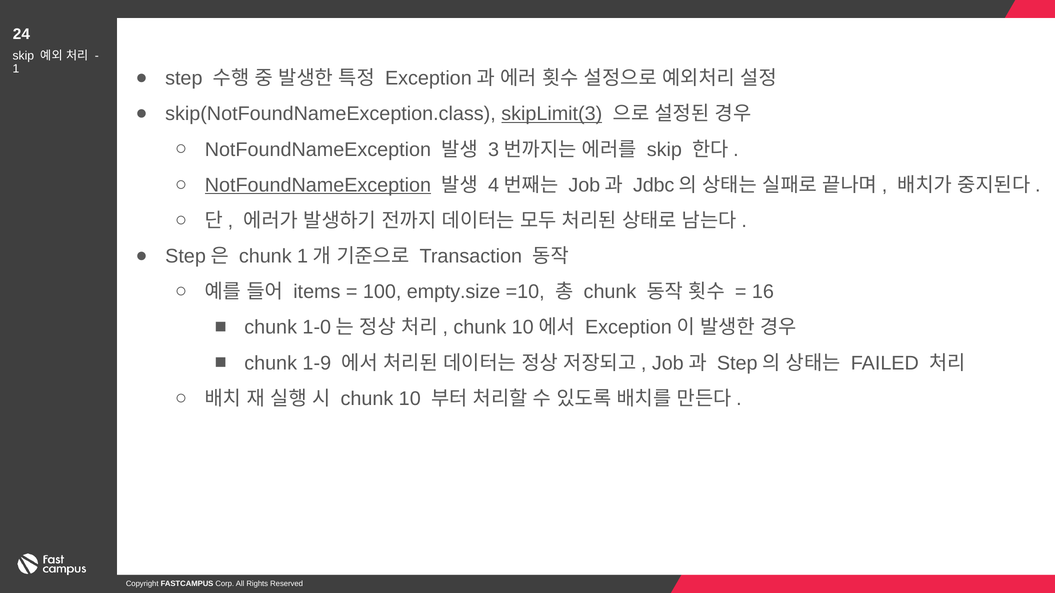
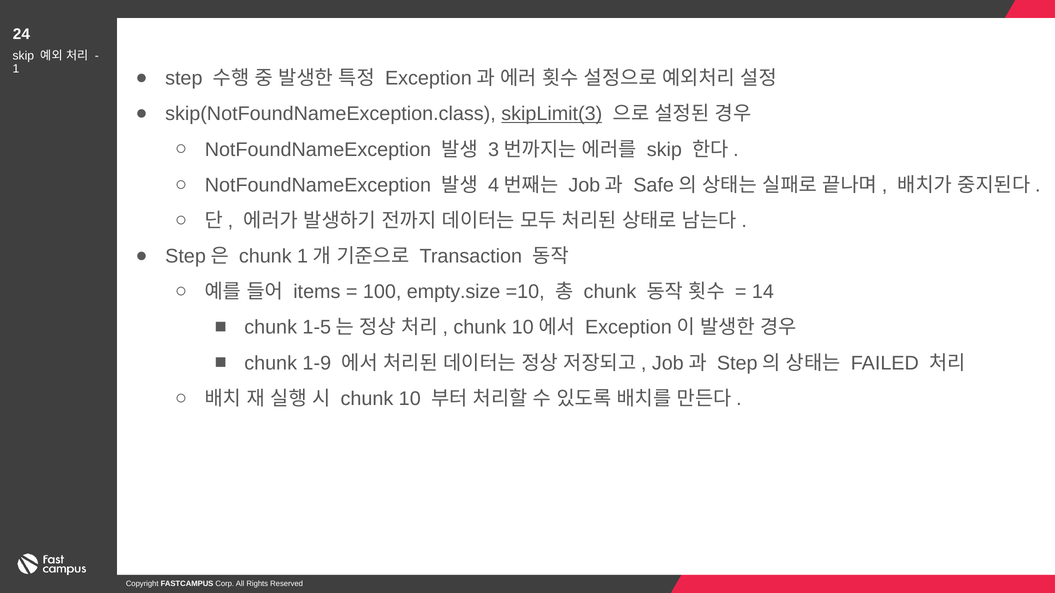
NotFoundNameException at (318, 185) underline: present -> none
Jdbc: Jdbc -> Safe
16: 16 -> 14
1-0: 1-0 -> 1-5
